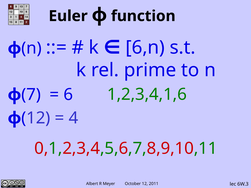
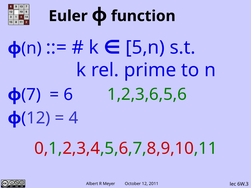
6,n: 6,n -> 5,n
1,2,3,4,1,6: 1,2,3,4,1,6 -> 1,2,3,6,5,6
